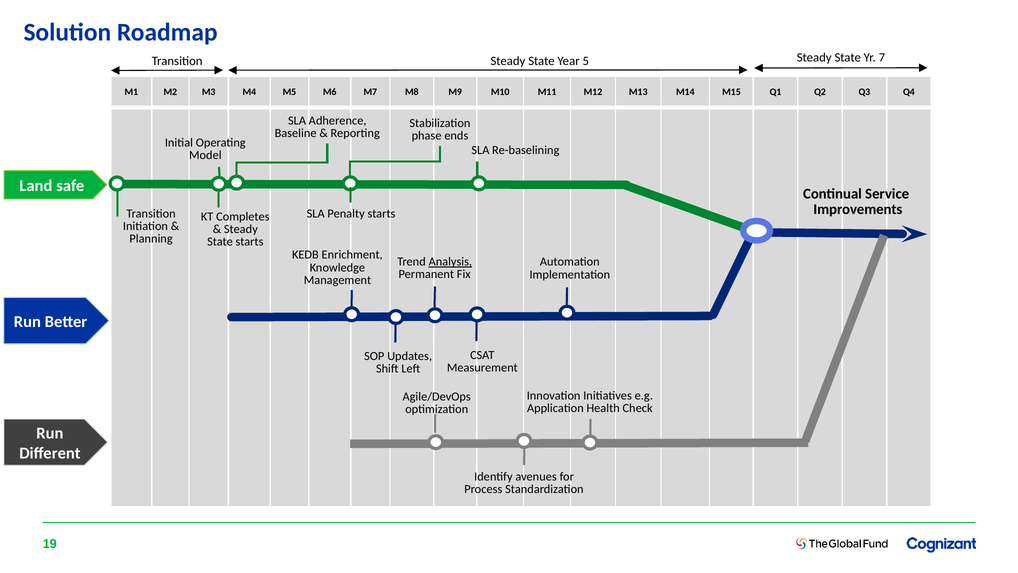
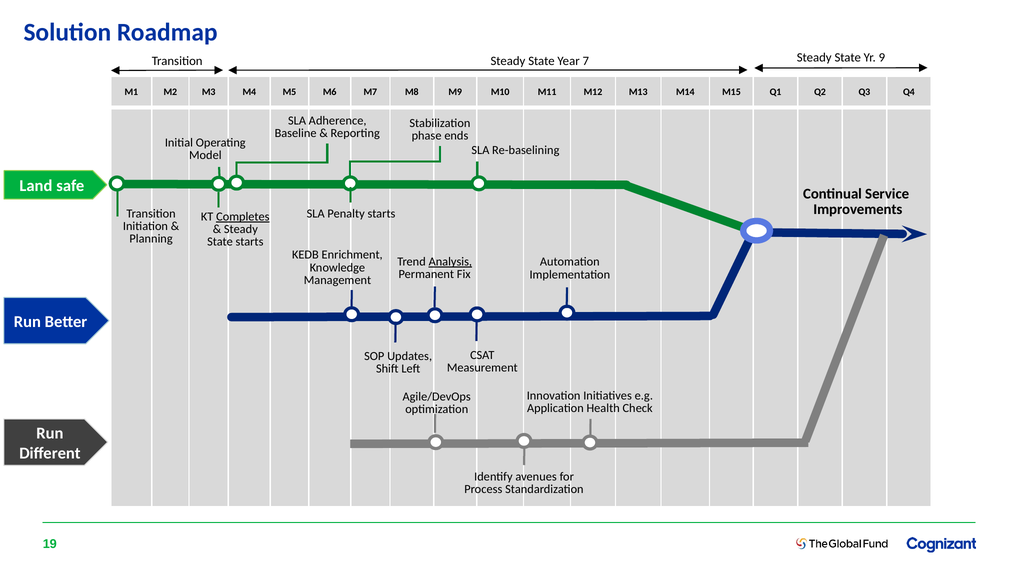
5: 5 -> 7
7: 7 -> 9
Completes underline: none -> present
